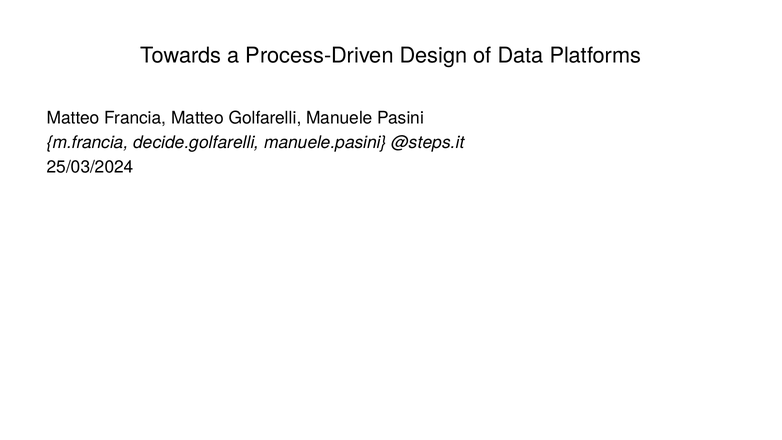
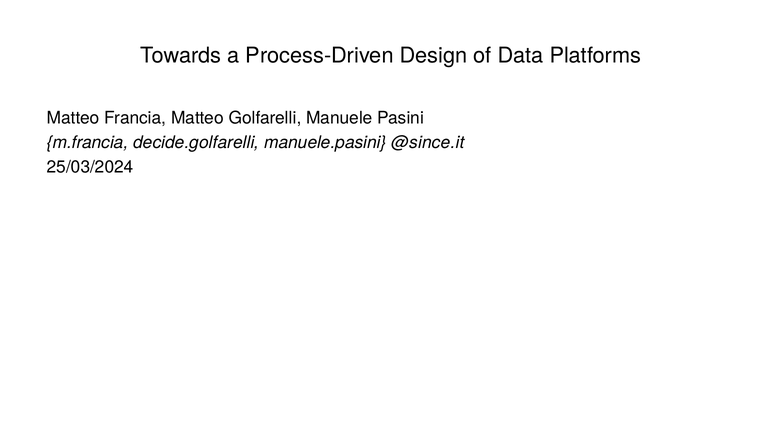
@steps.it: @steps.it -> @since.it
